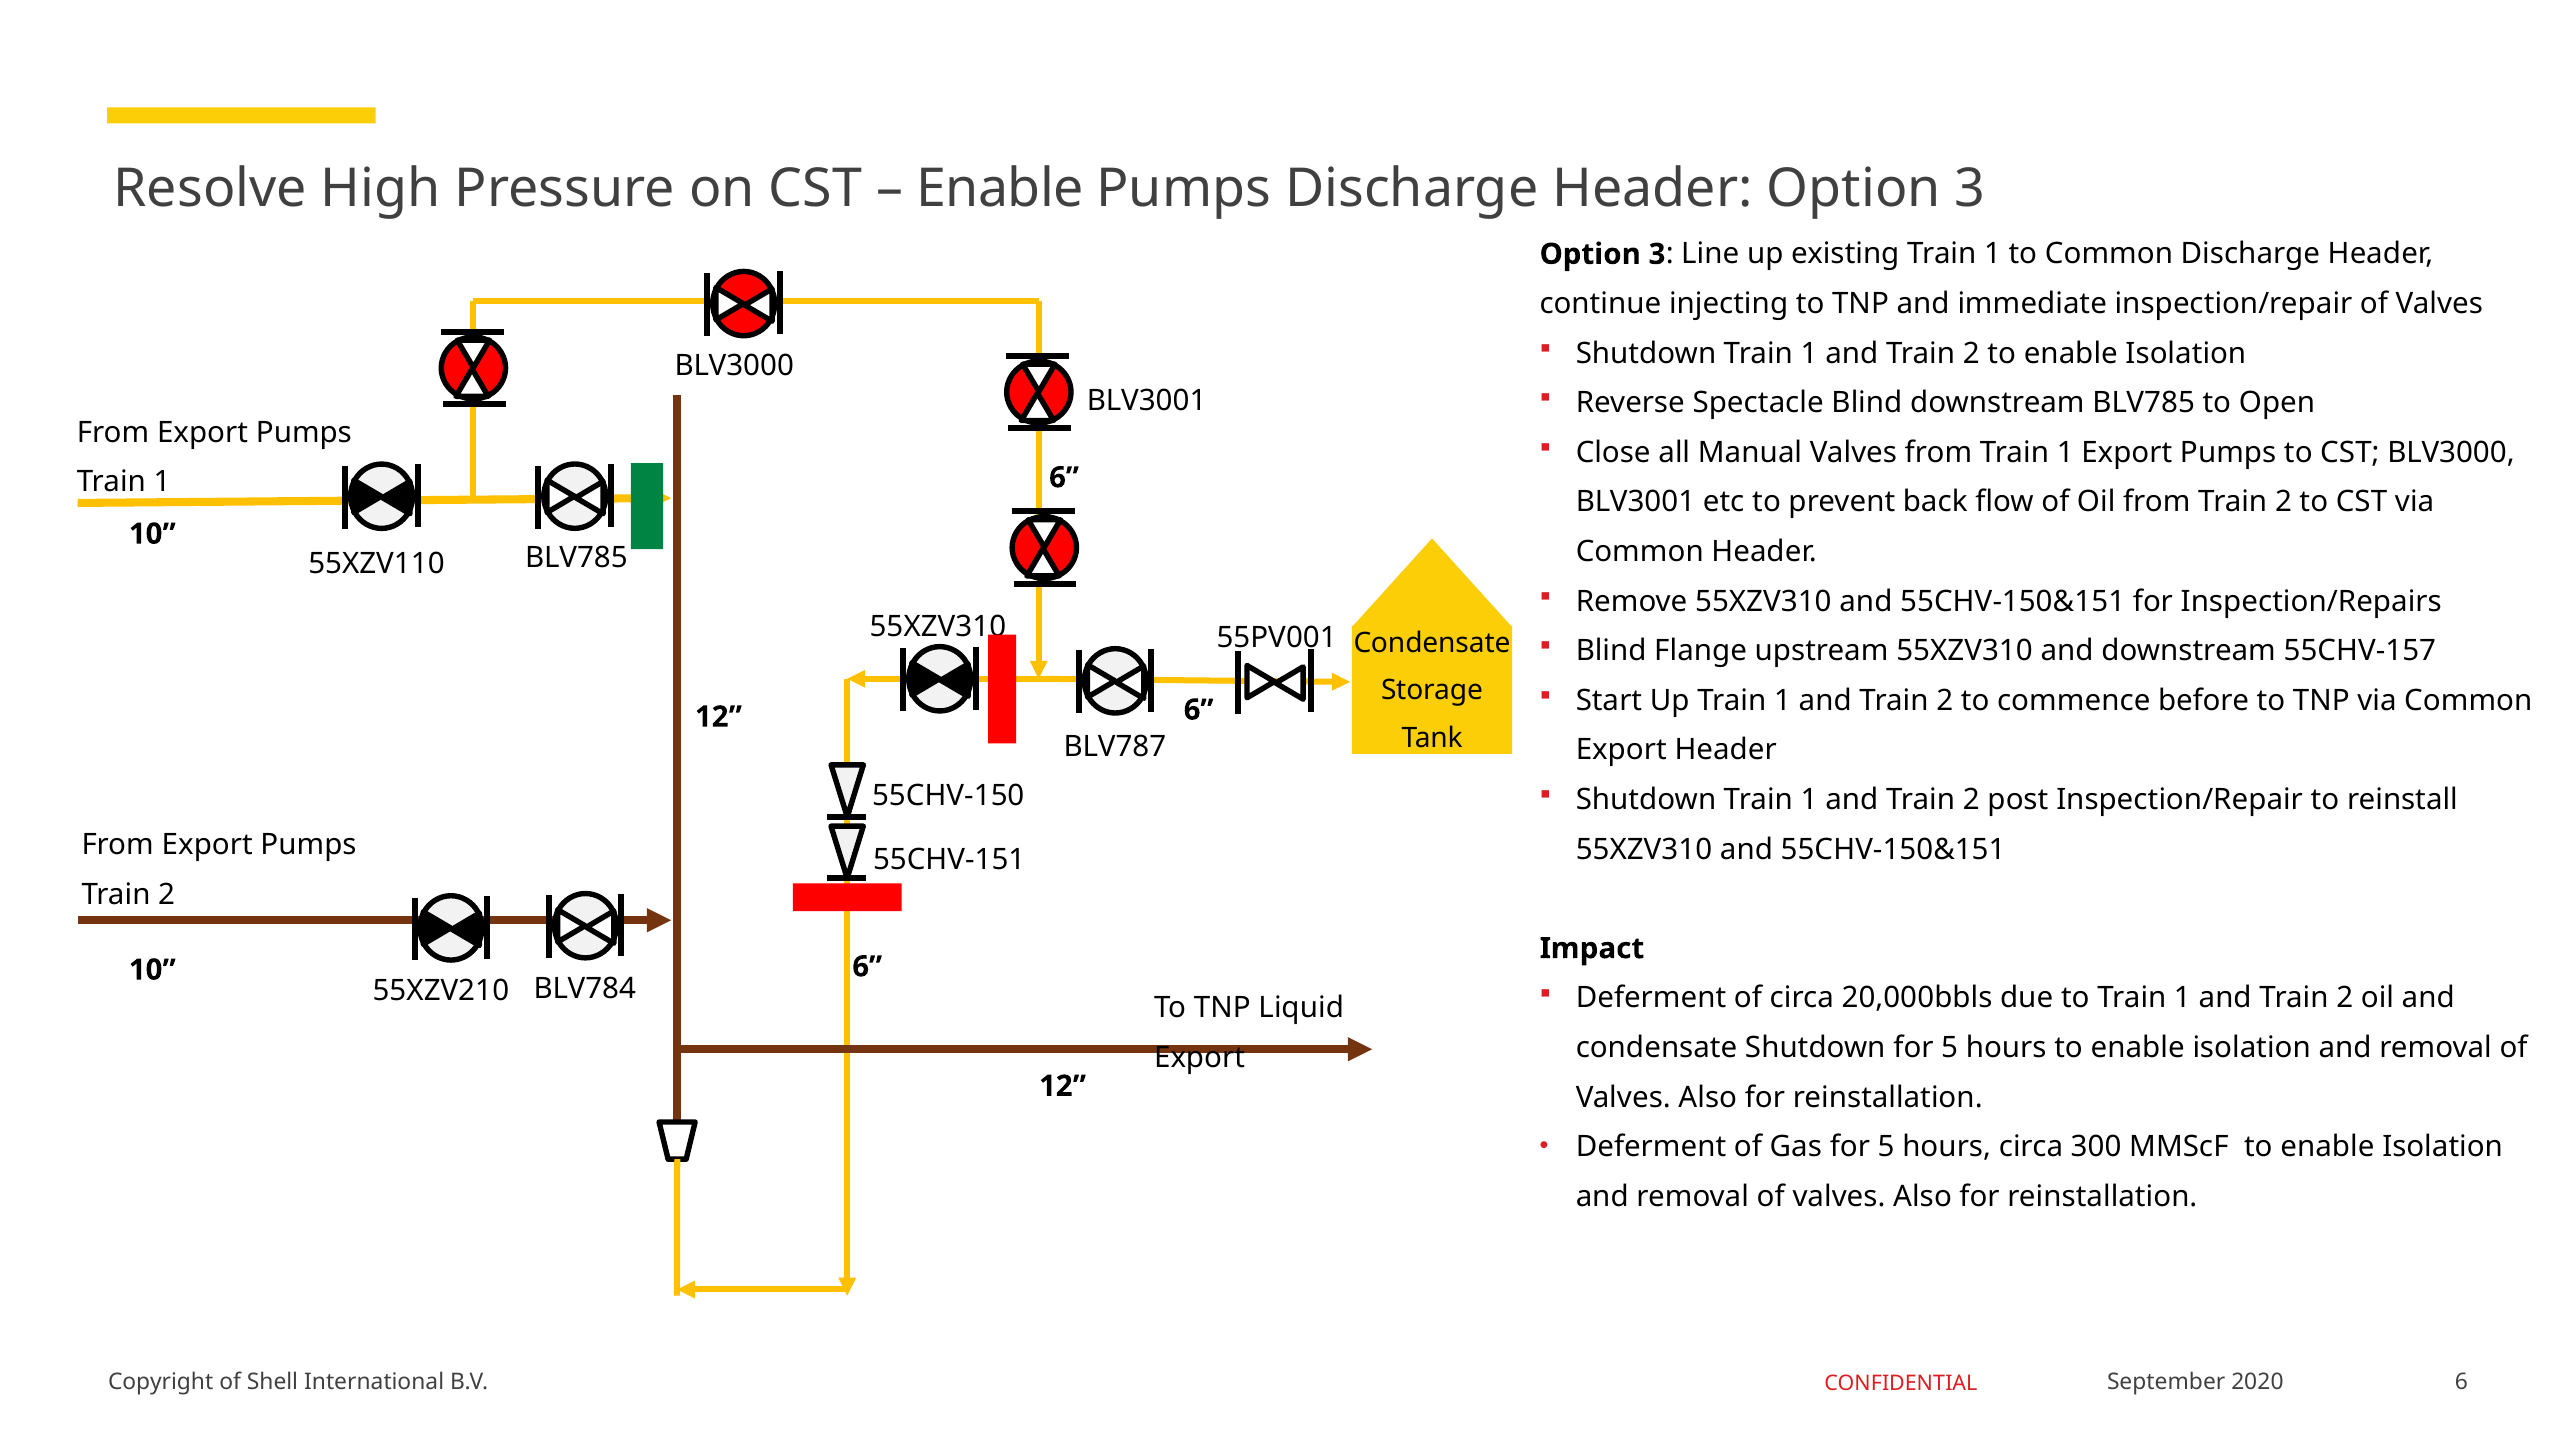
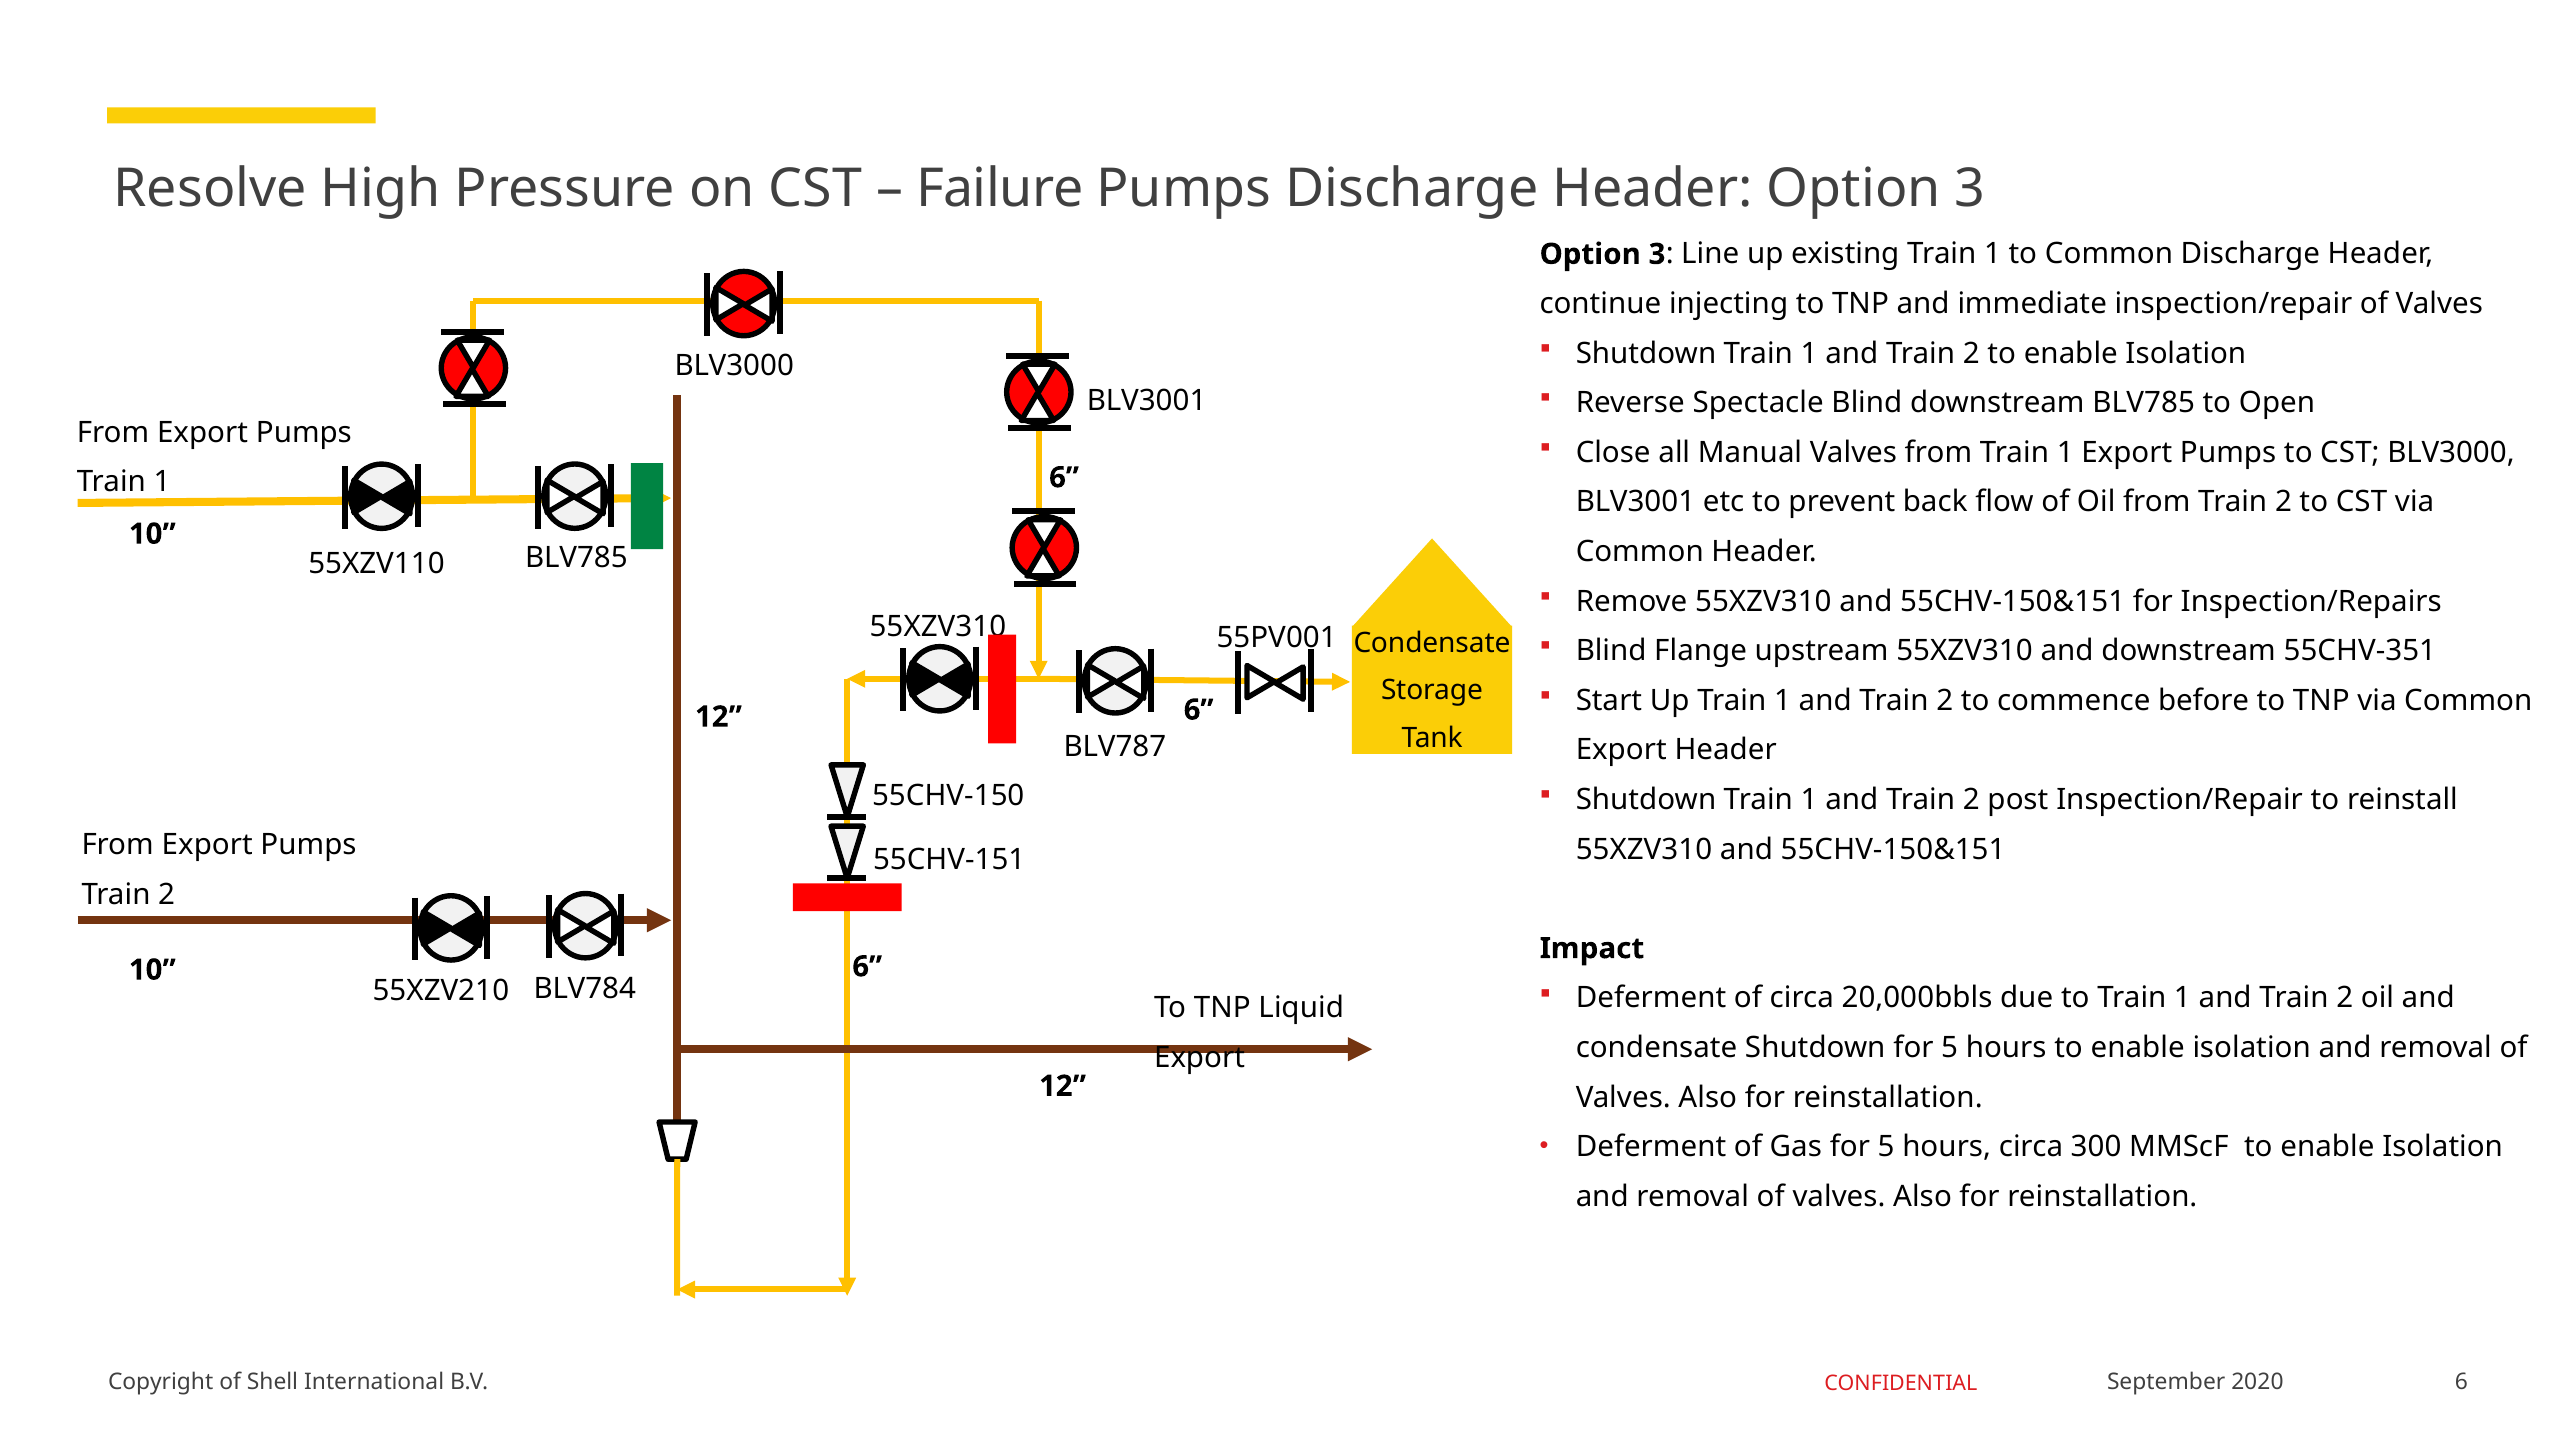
Enable at (1000, 188): Enable -> Failure
55CHV-157: 55CHV-157 -> 55CHV-351
